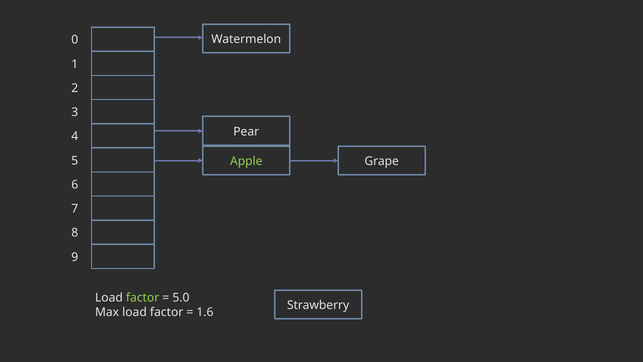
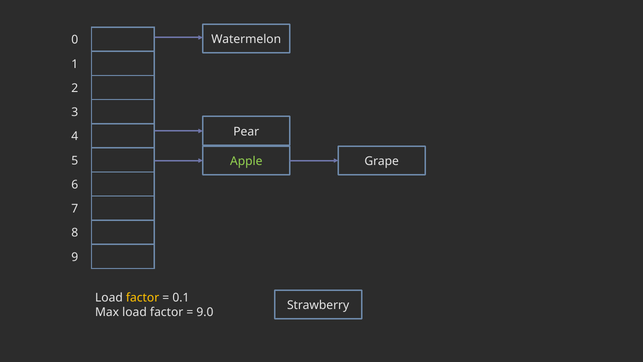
factor at (143, 298) colour: light green -> yellow
5.0: 5.0 -> 0.1
1.6: 1.6 -> 9.0
